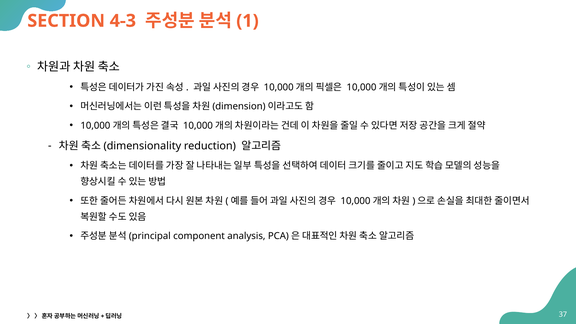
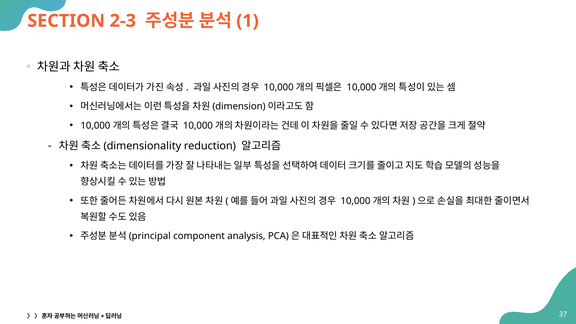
4-3: 4-3 -> 2-3
